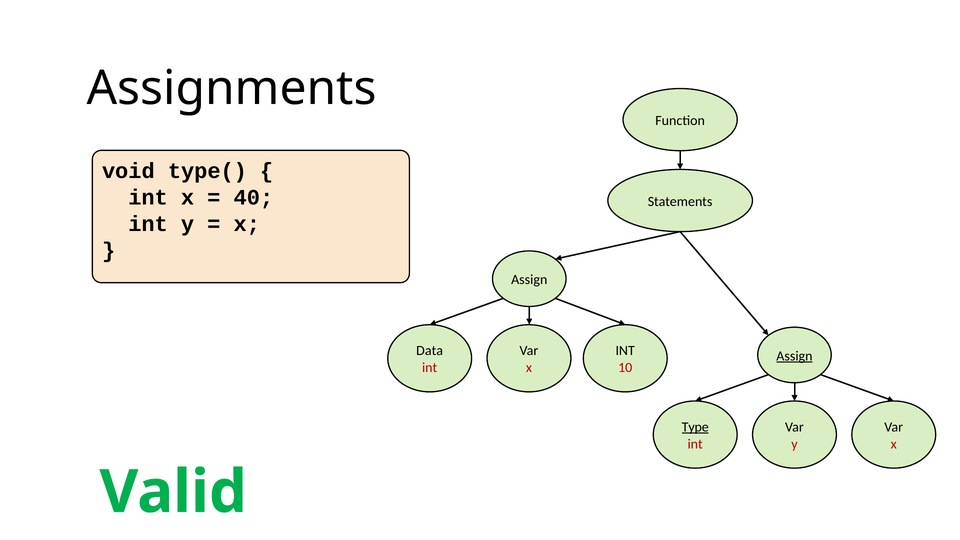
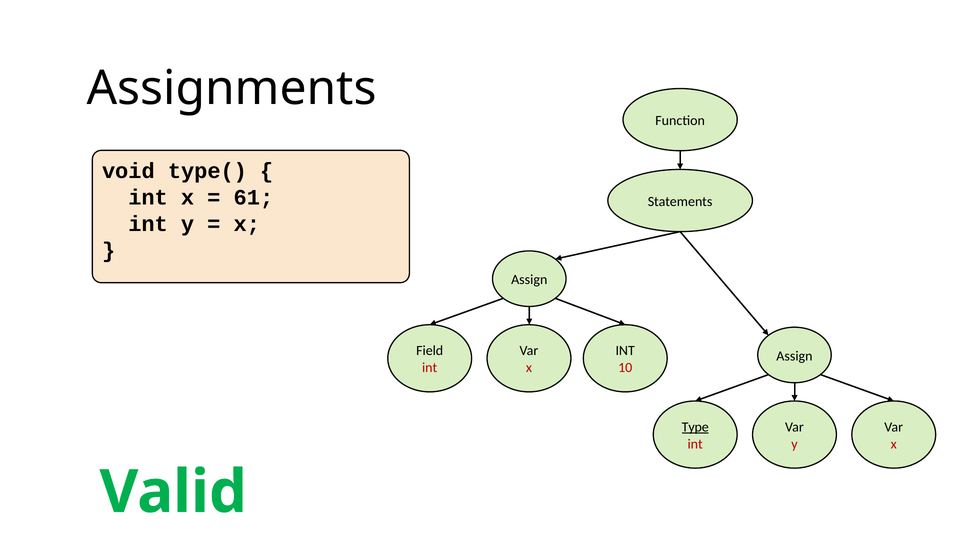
40: 40 -> 61
Data: Data -> Field
Assign at (794, 356) underline: present -> none
